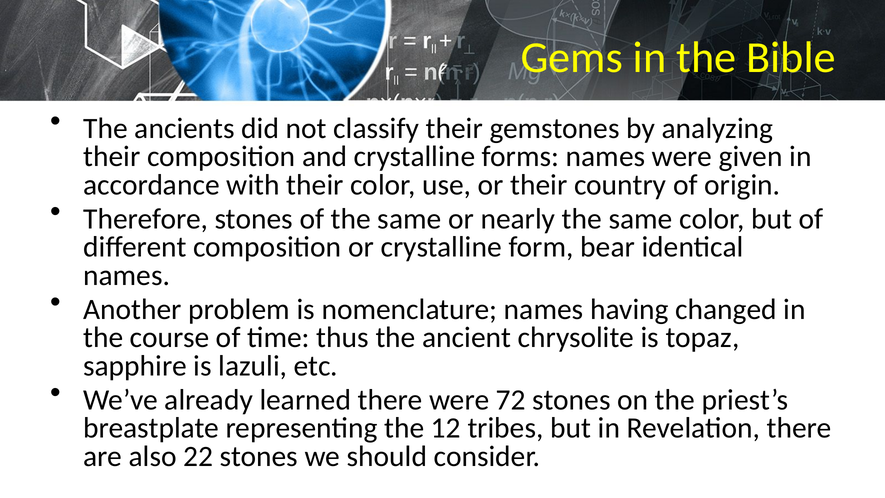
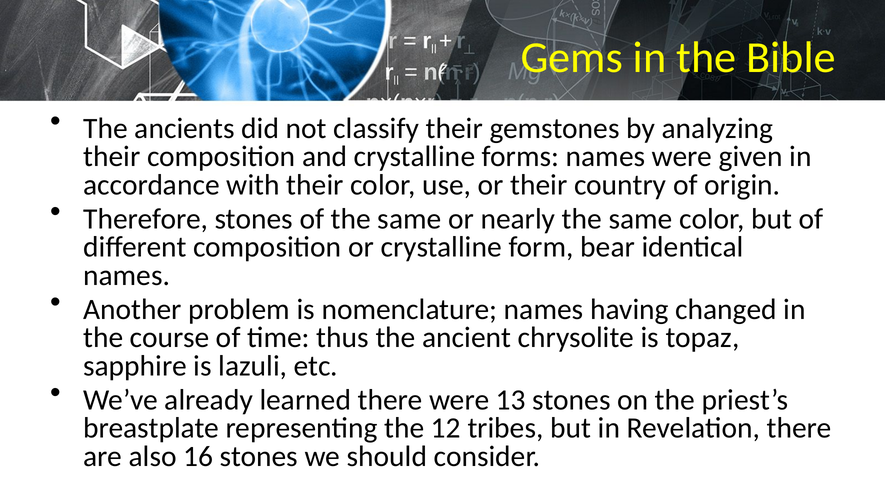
72: 72 -> 13
22: 22 -> 16
